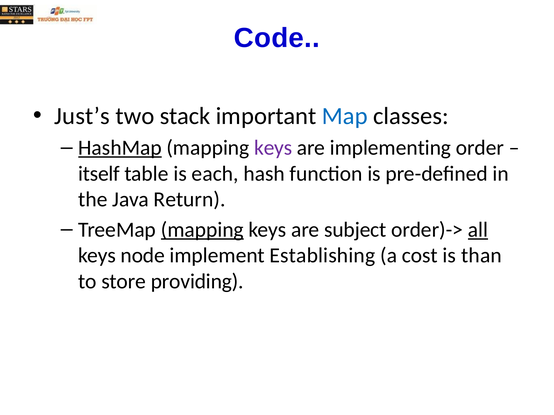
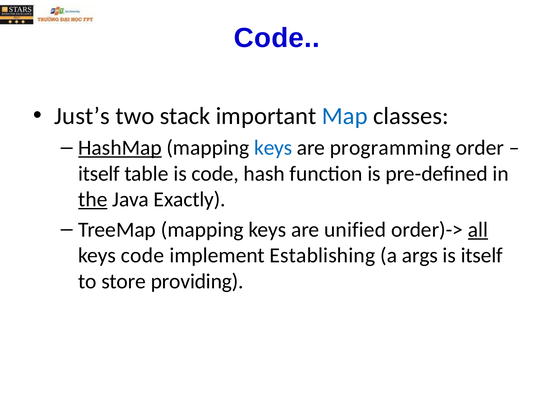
keys at (273, 148) colour: purple -> blue
implementing: implementing -> programming
is each: each -> code
the underline: none -> present
Return: Return -> Exactly
mapping at (202, 230) underline: present -> none
subject: subject -> unified
keys node: node -> code
cost: cost -> args
is than: than -> itself
